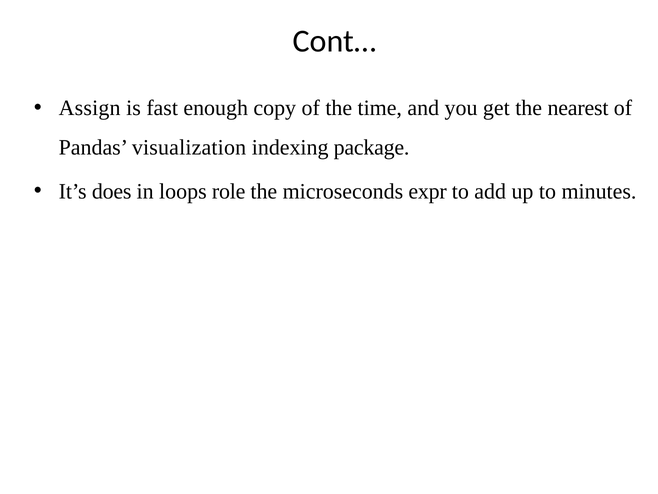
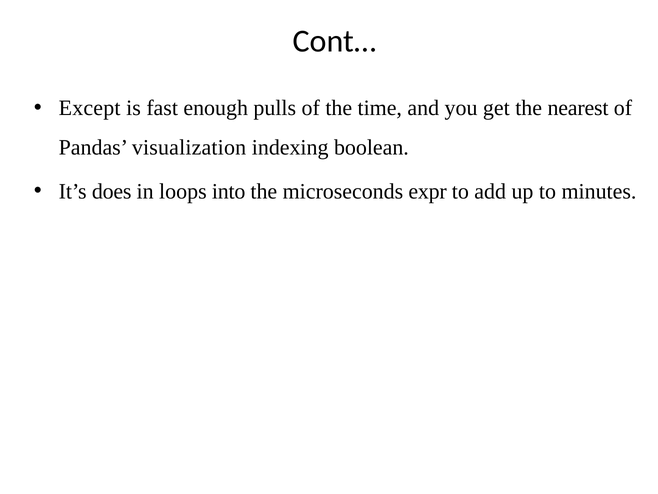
Assign: Assign -> Except
copy: copy -> pulls
package: package -> boolean
role: role -> into
